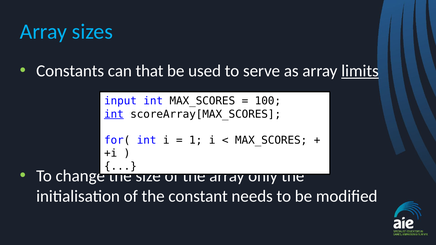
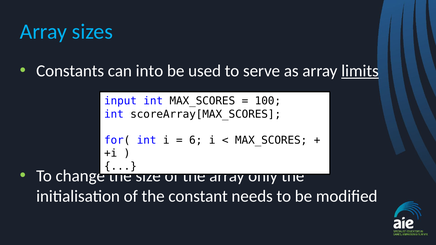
that: that -> into
int at (114, 114) underline: present -> none
1: 1 -> 6
